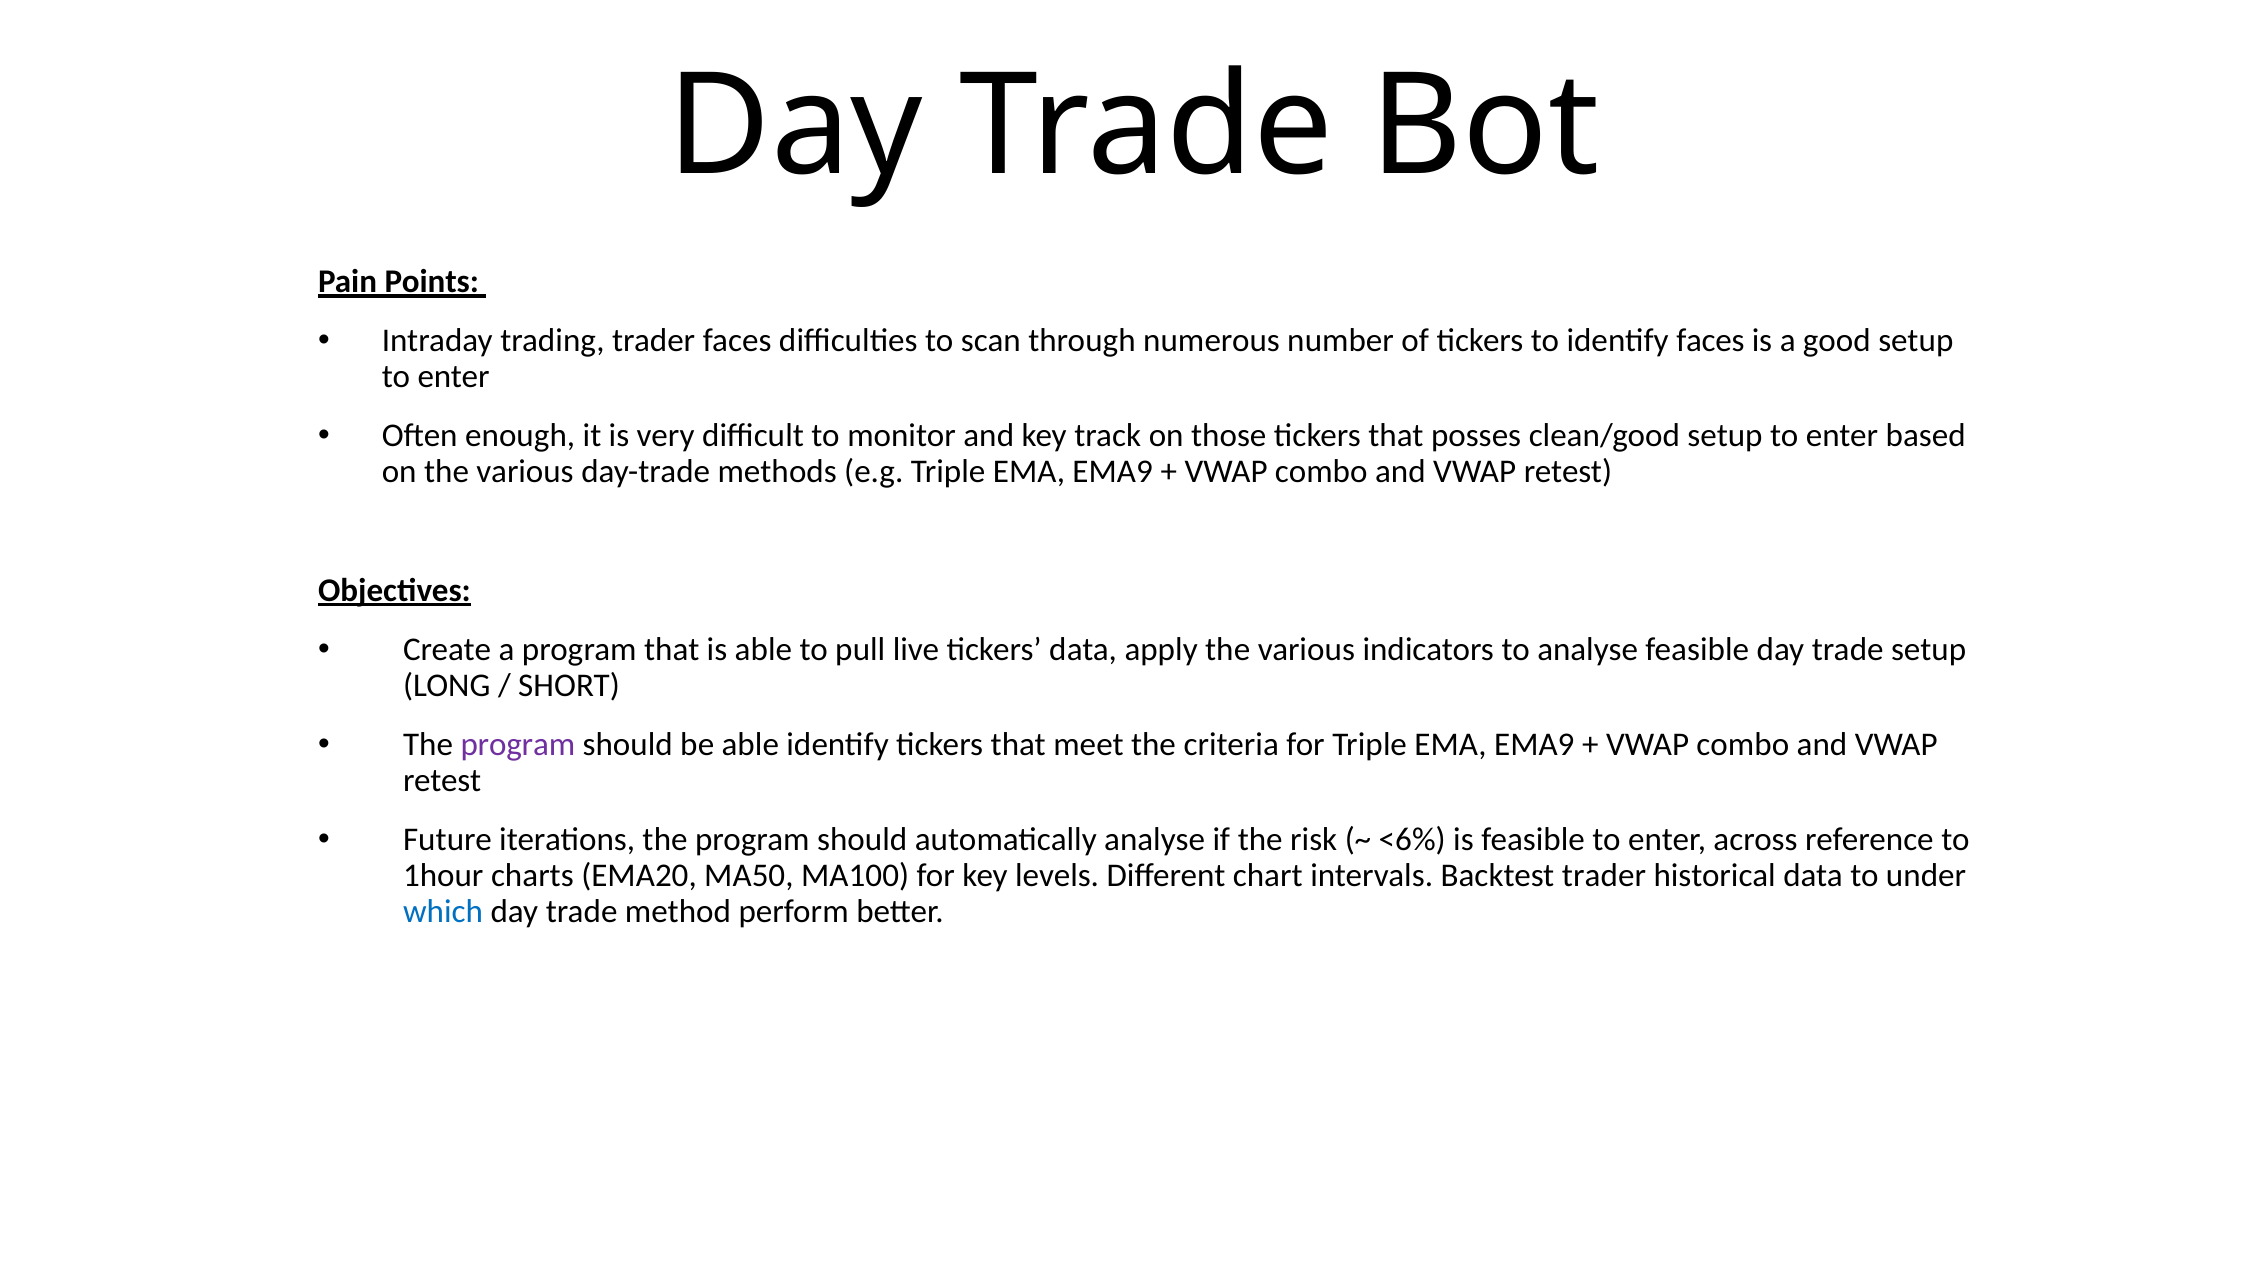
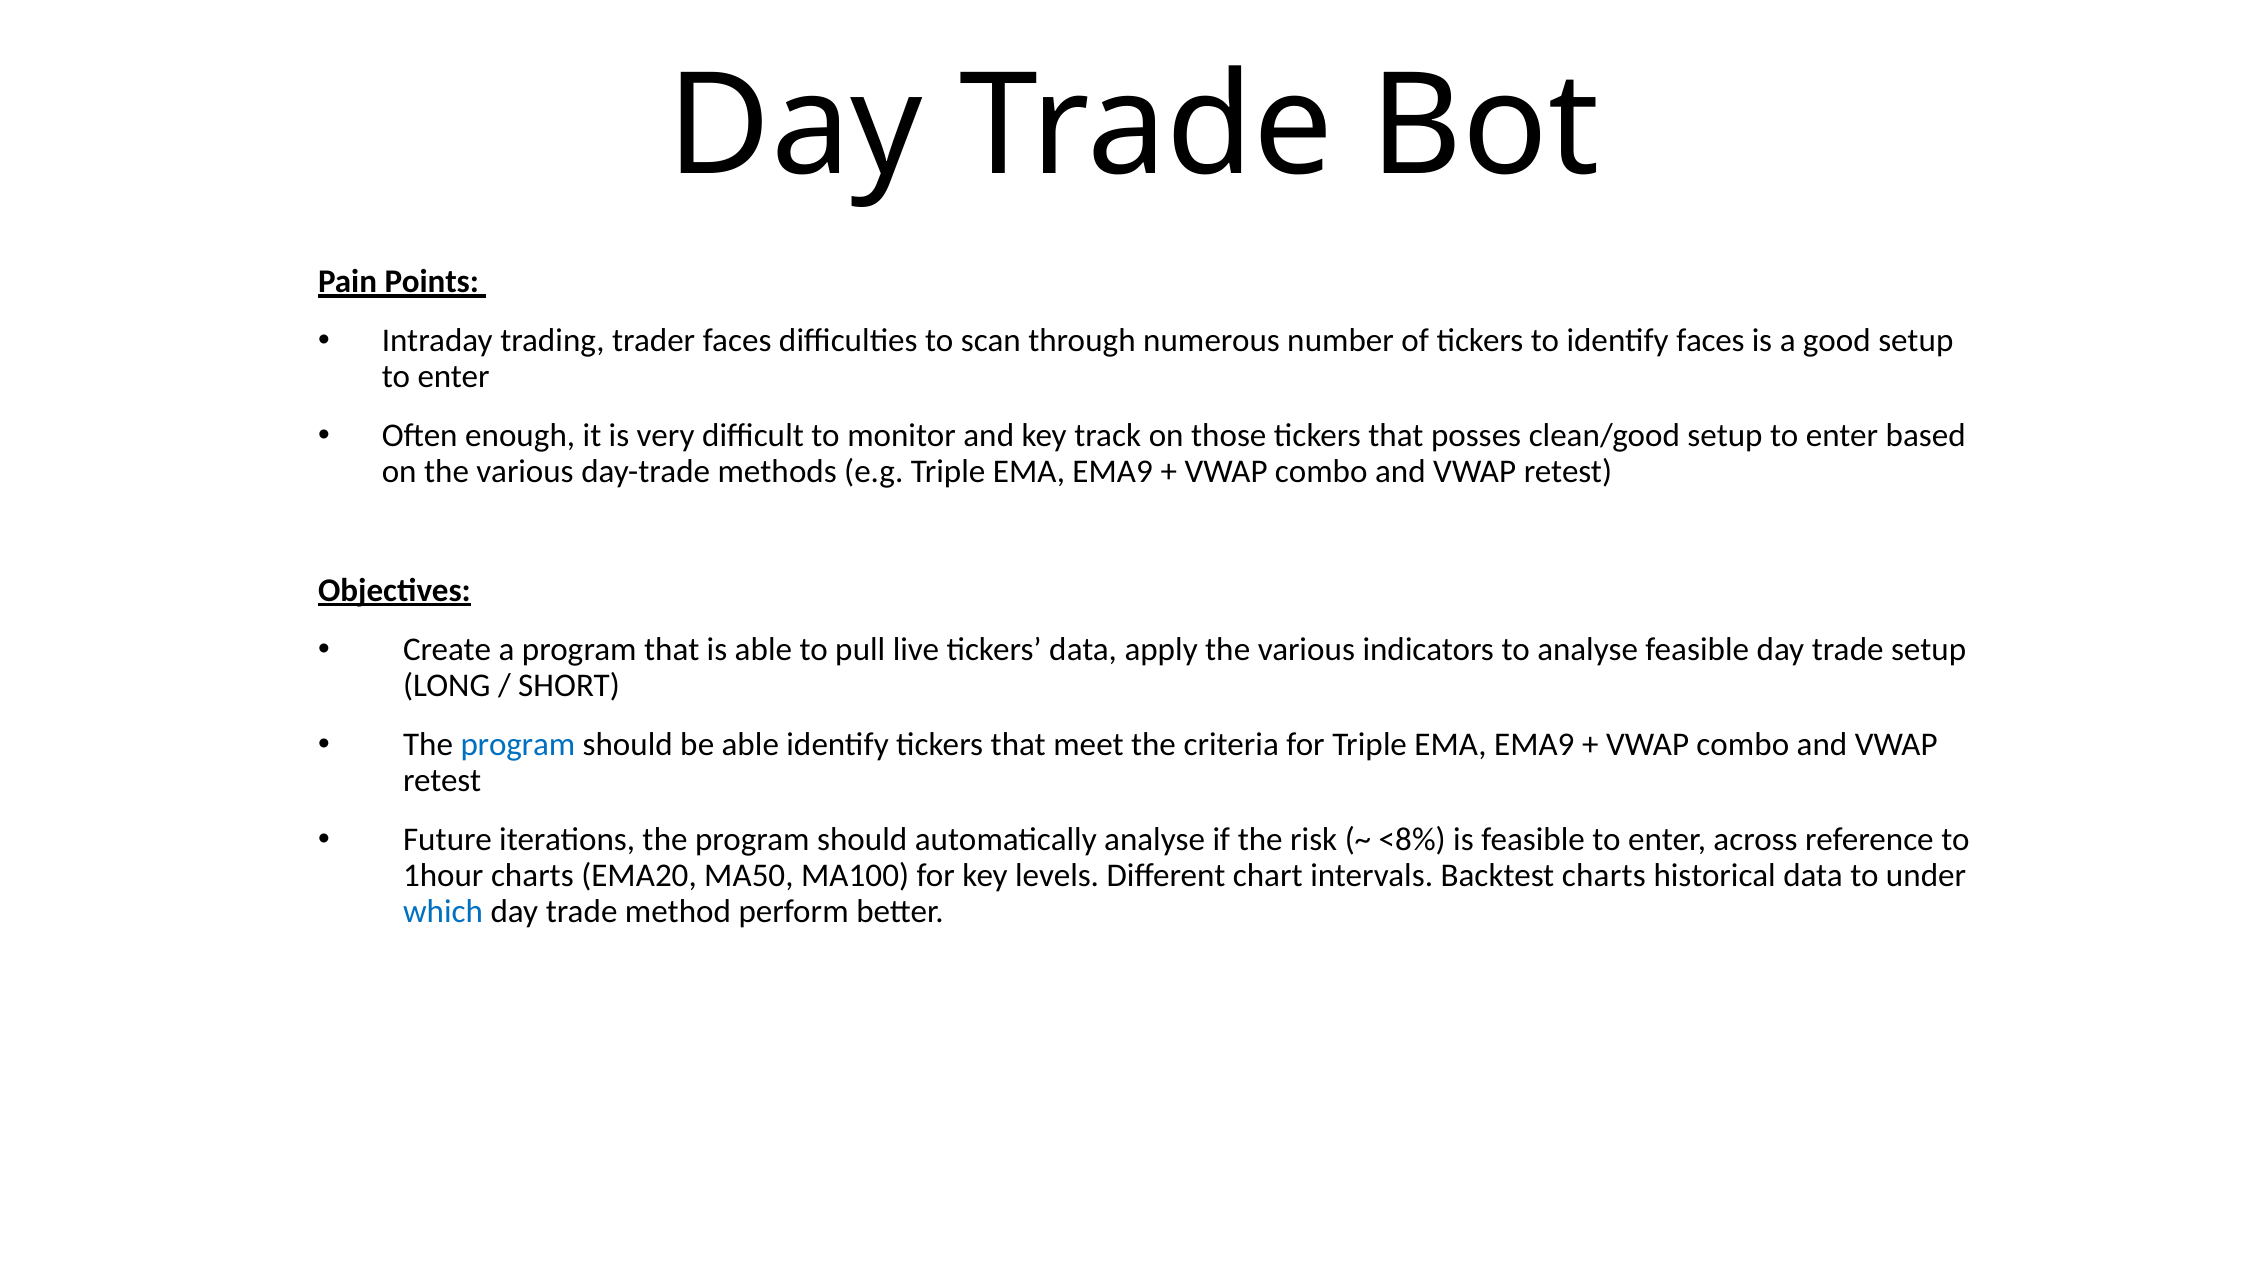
program at (518, 745) colour: purple -> blue
<6%: <6% -> <8%
Backtest trader: trader -> charts
